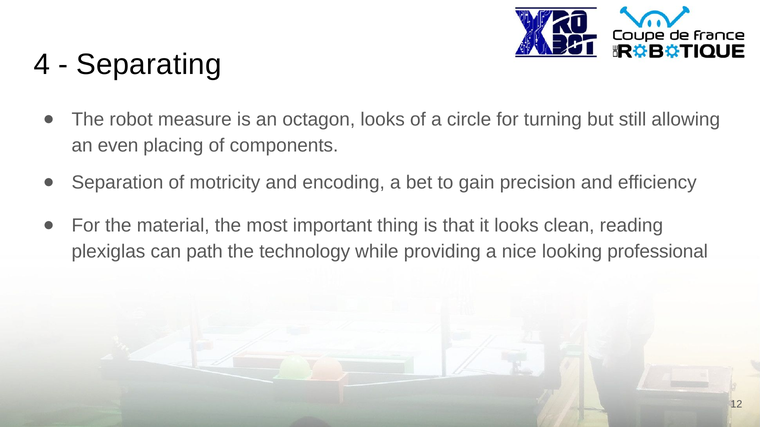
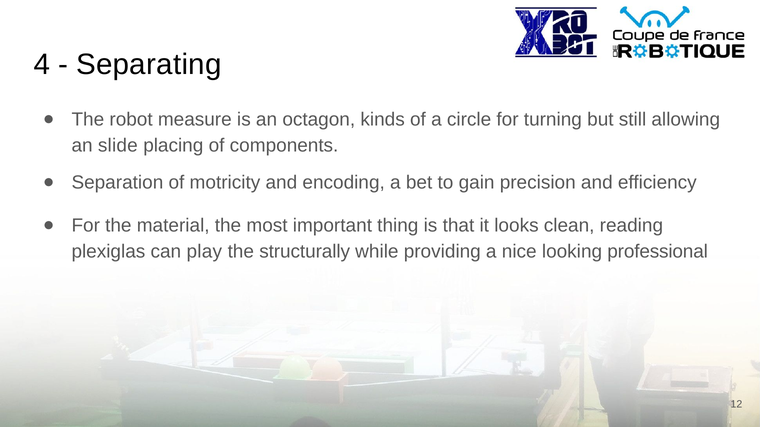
octagon looks: looks -> kinds
even: even -> slide
path: path -> play
technology: technology -> structurally
